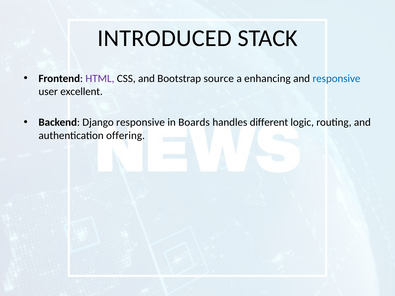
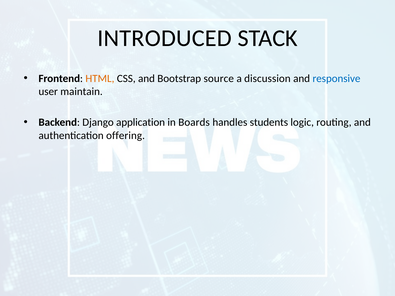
HTML colour: purple -> orange
enhancing: enhancing -> discussion
excellent: excellent -> maintain
Django responsive: responsive -> application
different: different -> students
